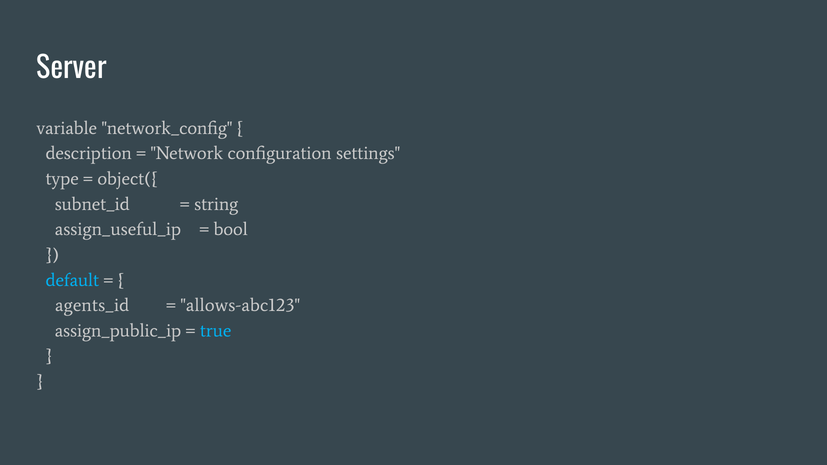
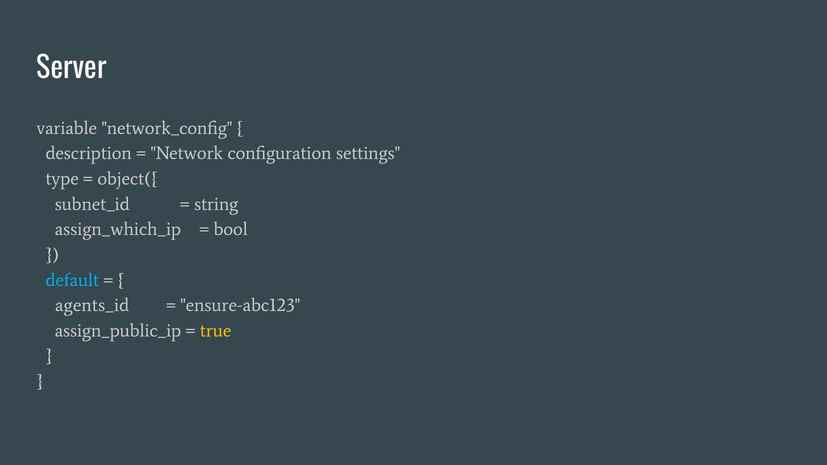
assign_useful_ip: assign_useful_ip -> assign_which_ip
allows-abc123: allows-abc123 -> ensure-abc123
true colour: light blue -> yellow
